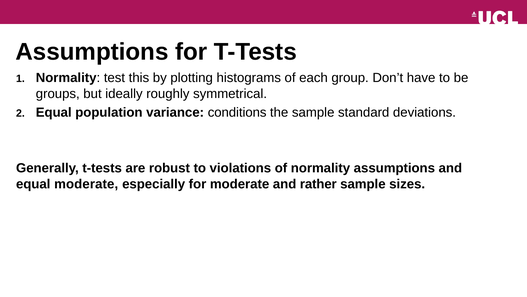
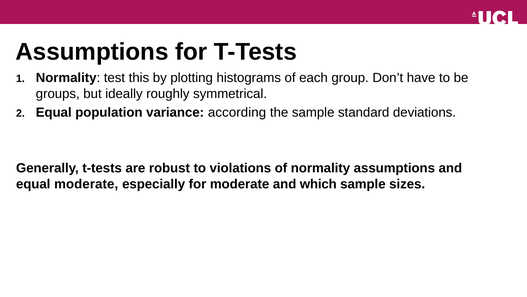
conditions: conditions -> according
rather: rather -> which
